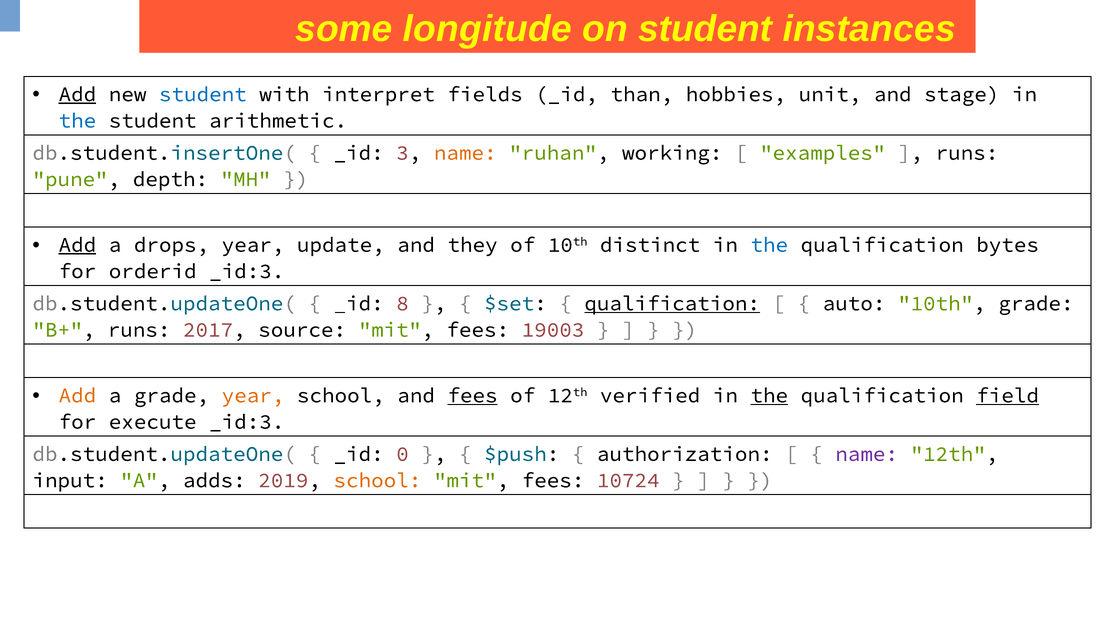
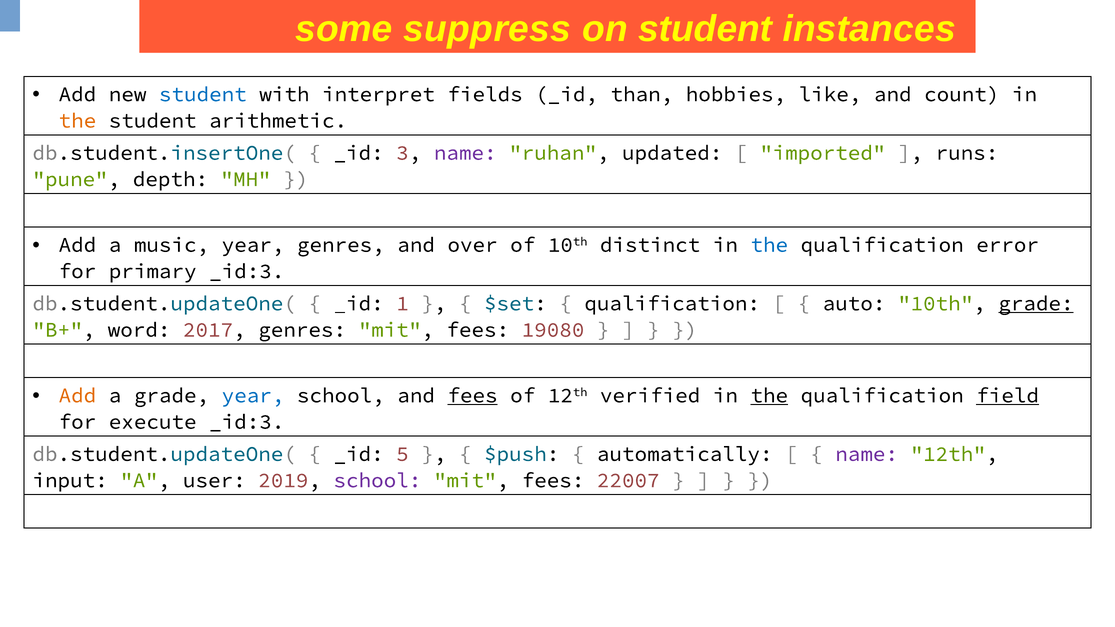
longitude: longitude -> suppress
Add at (77, 94) underline: present -> none
unit: unit -> like
stage: stage -> count
the at (77, 121) colour: blue -> orange
name at (465, 153) colour: orange -> purple
working: working -> updated
examples: examples -> imported
Add at (77, 245) underline: present -> none
drops: drops -> music
year update: update -> genres
they: they -> over
bytes: bytes -> error
orderid: orderid -> primary
8: 8 -> 1
qualification at (672, 303) underline: present -> none
grade at (1036, 303) underline: none -> present
B+ runs: runs -> word
2017 source: source -> genres
19003: 19003 -> 19080
year at (253, 396) colour: orange -> blue
0: 0 -> 5
authorization: authorization -> automatically
adds: adds -> user
school at (377, 480) colour: orange -> purple
10724: 10724 -> 22007
